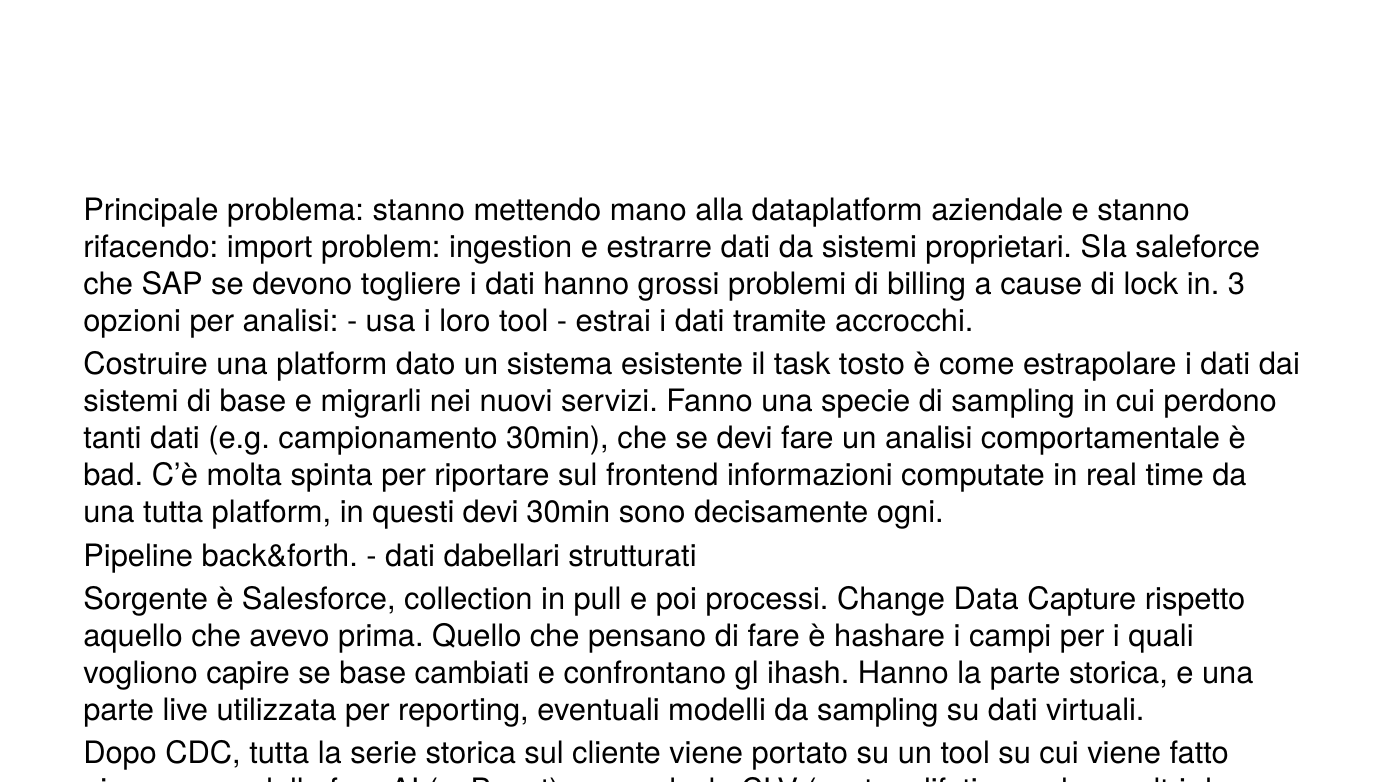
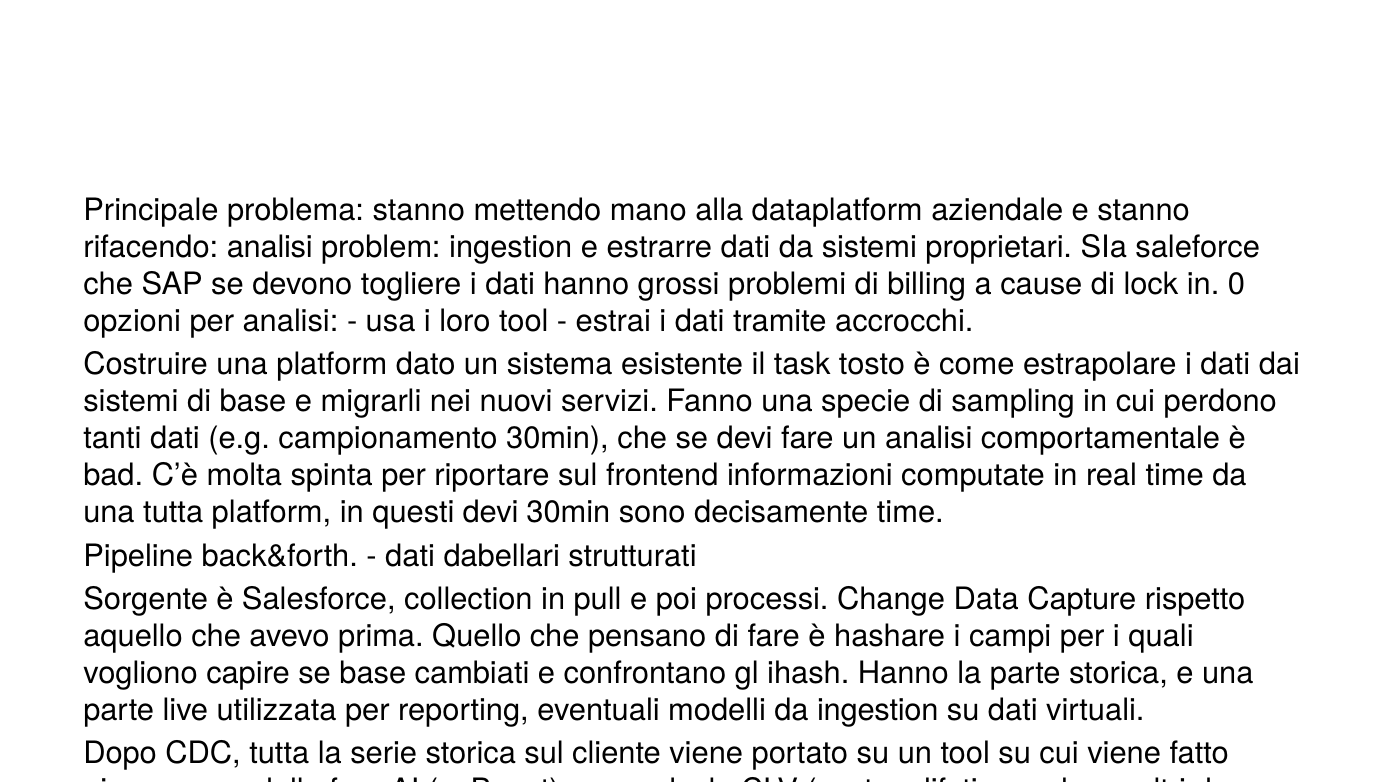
rifacendo import: import -> analisi
3: 3 -> 0
decisamente ogni: ogni -> time
da sampling: sampling -> ingestion
